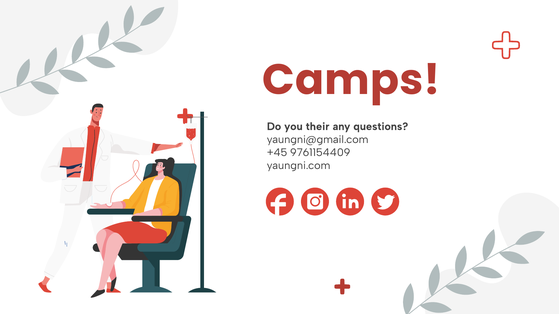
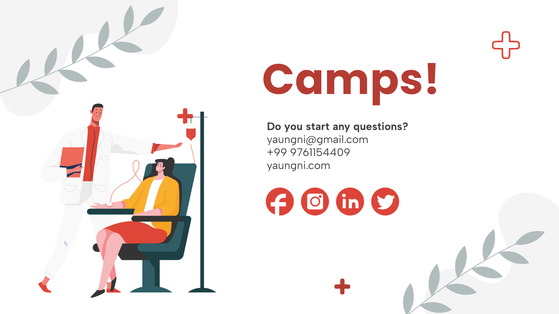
their: their -> start
+45: +45 -> +99
